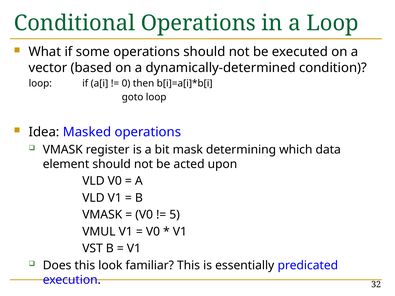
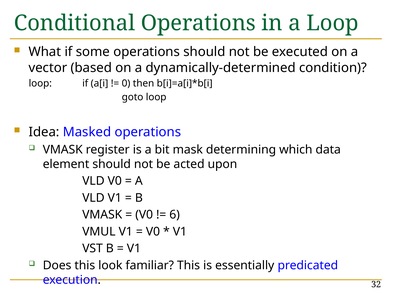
5: 5 -> 6
